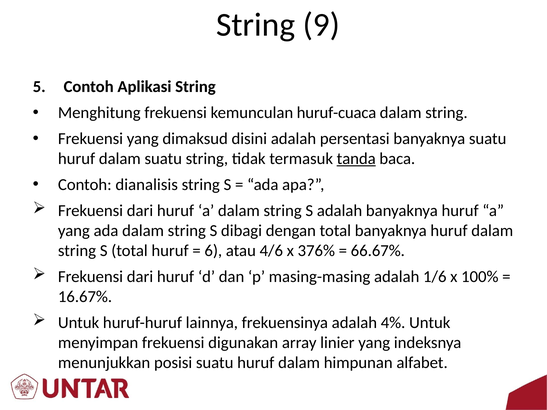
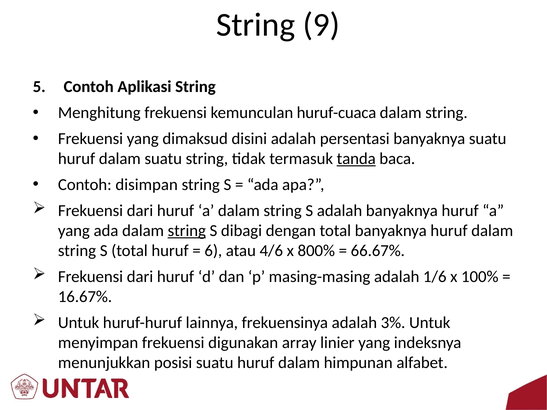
dianalisis: dianalisis -> disimpan
string at (187, 231) underline: none -> present
376%: 376% -> 800%
4%: 4% -> 3%
